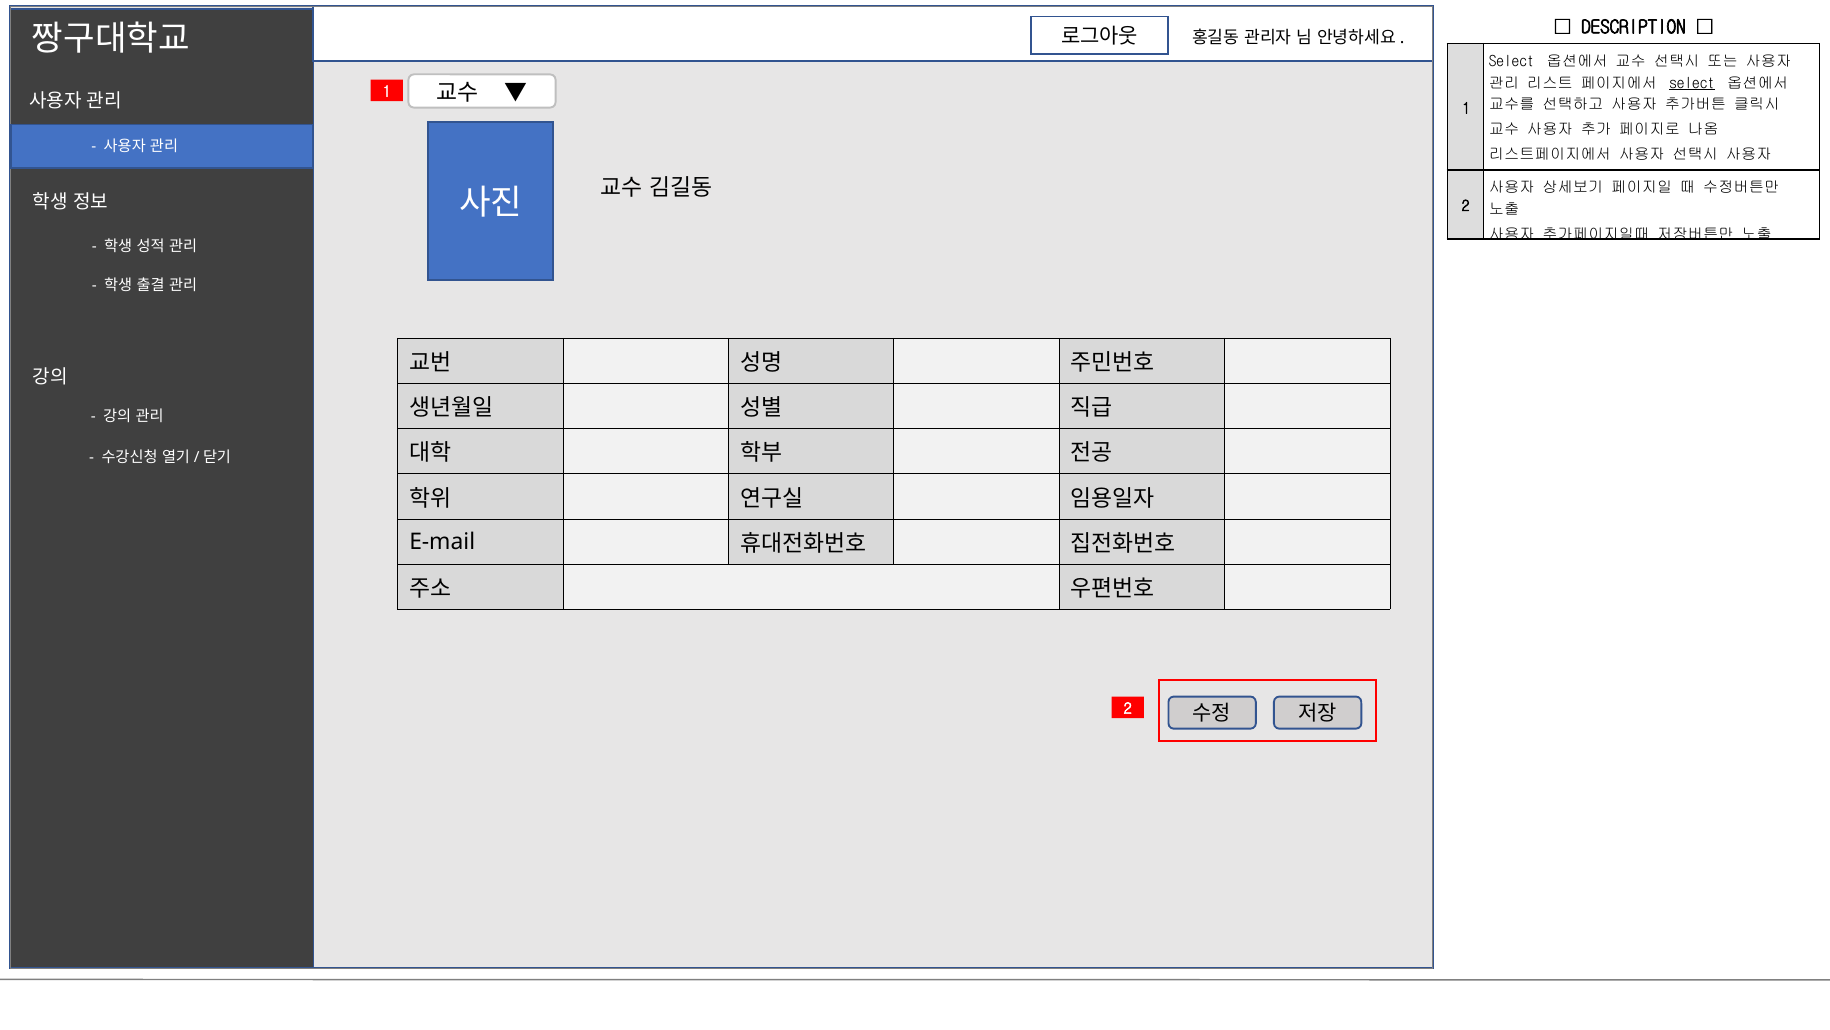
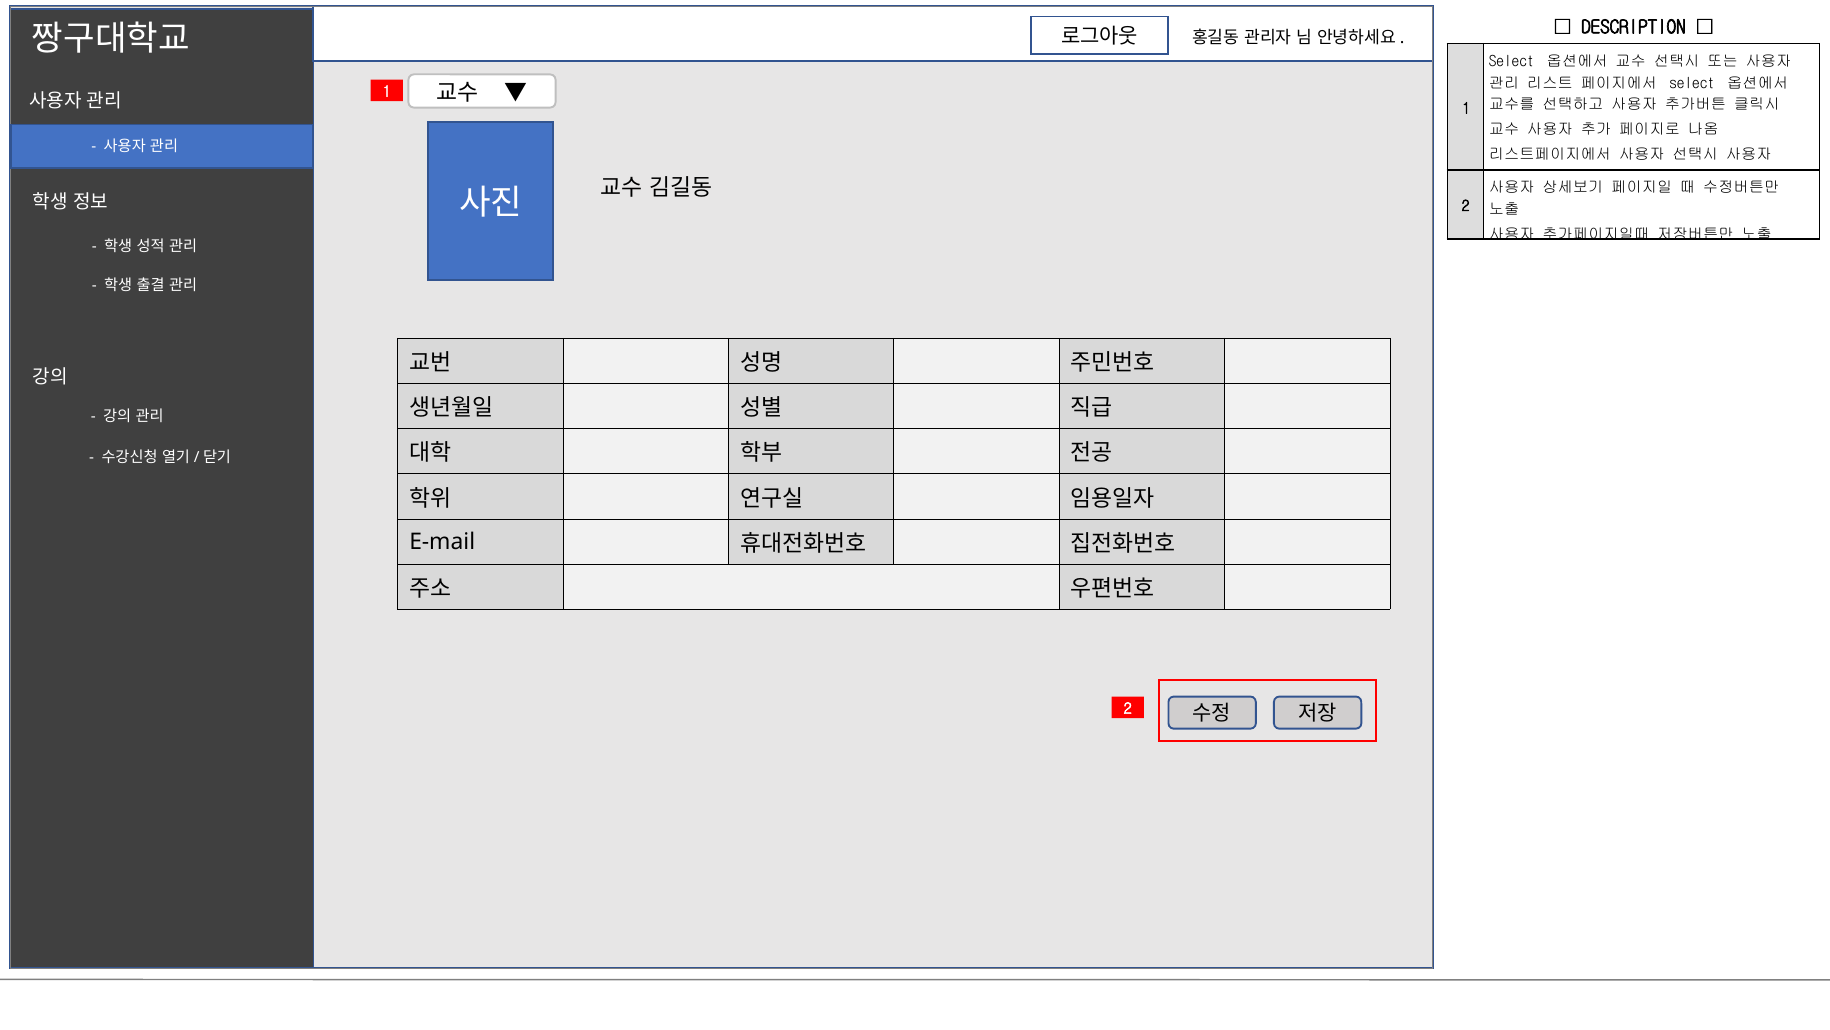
select at (1692, 83) underline: present -> none
